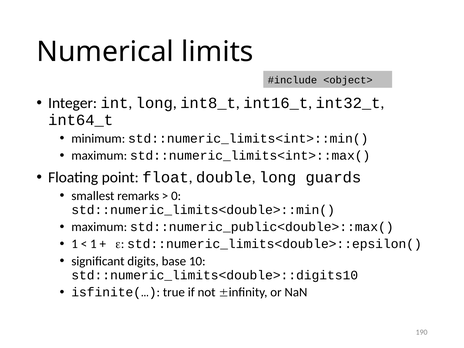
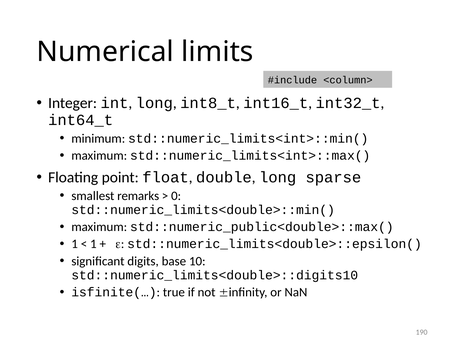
<object>: <object> -> <column>
guards: guards -> sparse
